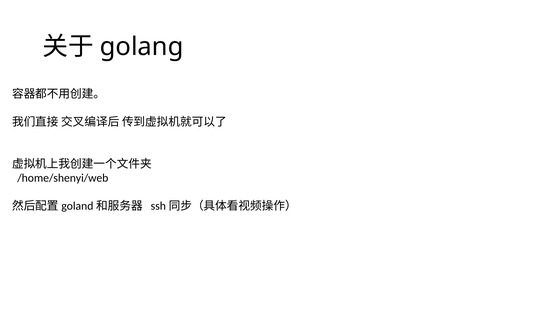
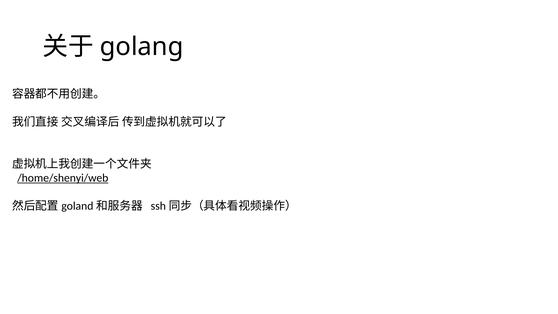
/home/shenyi/web underline: none -> present
